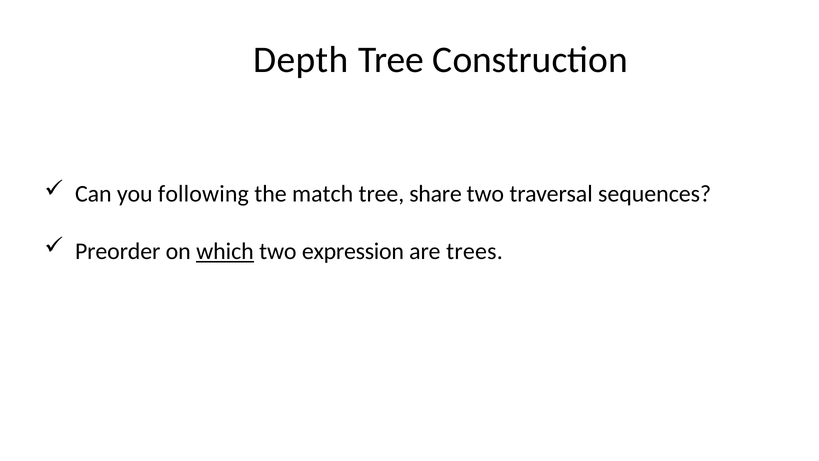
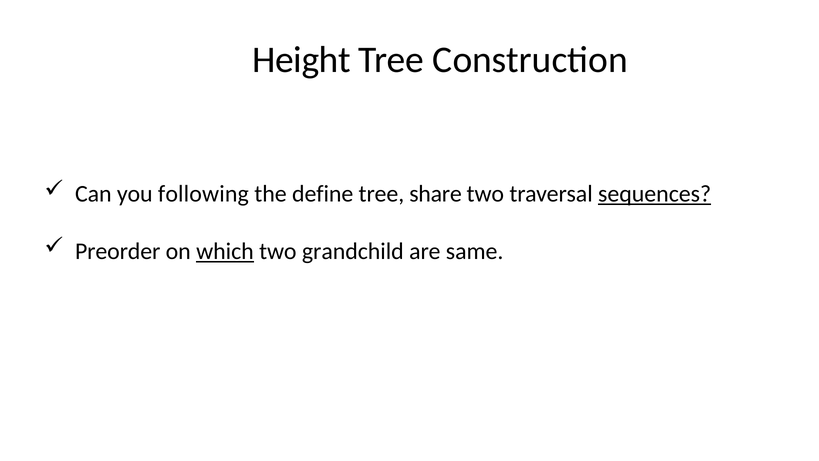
Depth: Depth -> Height
match: match -> define
sequences underline: none -> present
expression: expression -> grandchild
trees: trees -> same
